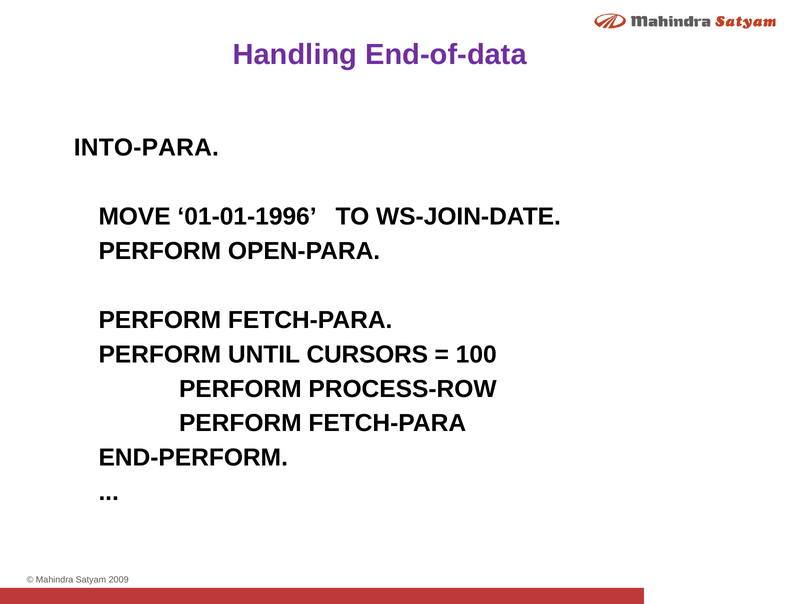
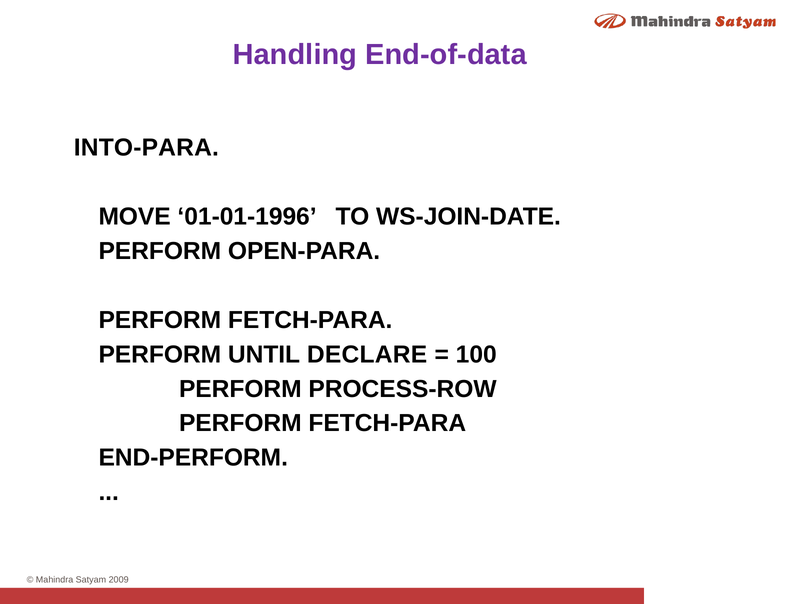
CURSORS: CURSORS -> DECLARE
